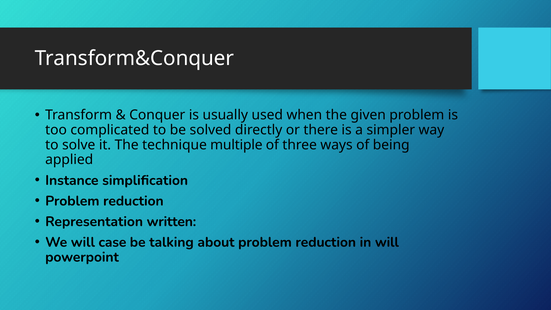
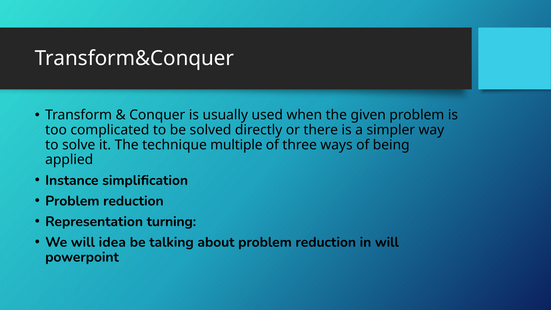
written: written -> turning
case: case -> idea
